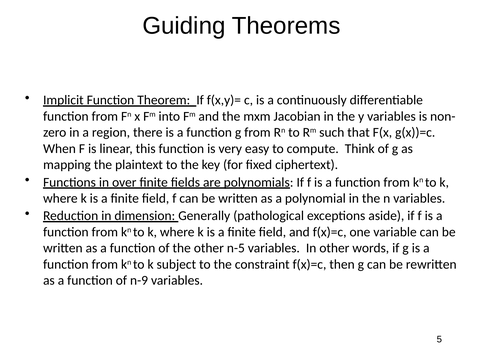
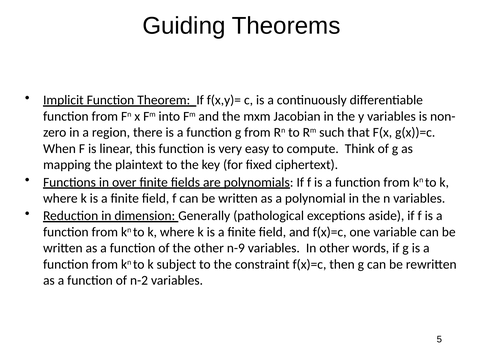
n-5: n-5 -> n-9
n-9: n-9 -> n-2
